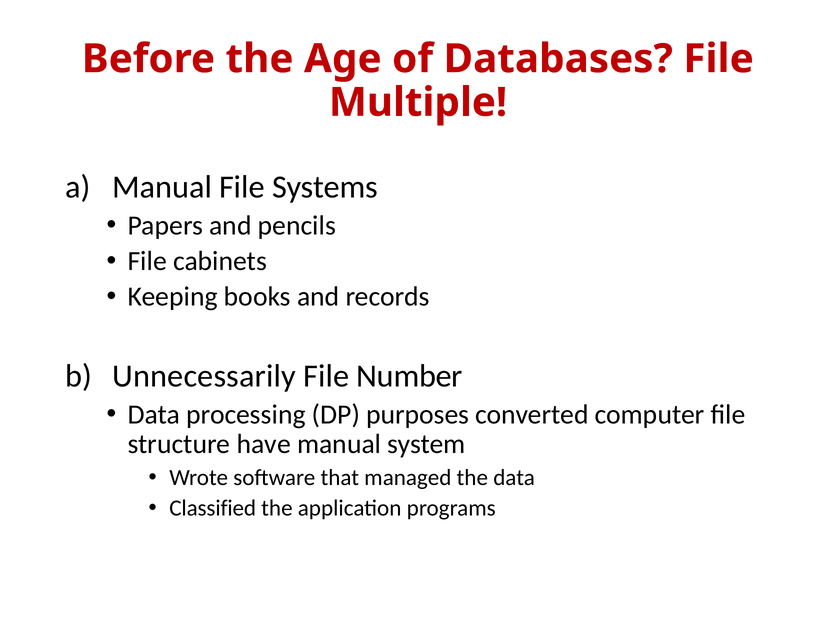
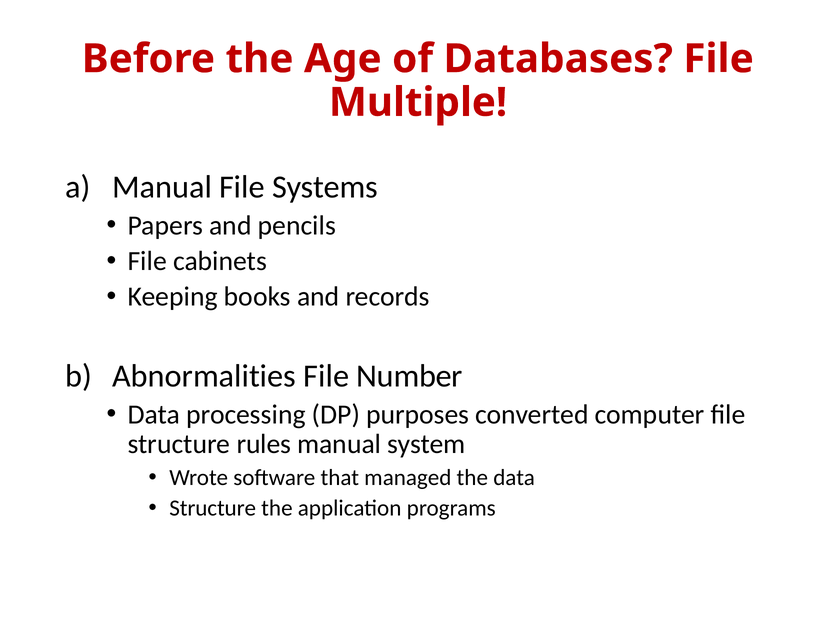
Unnecessarily: Unnecessarily -> Abnormalities
have: have -> rules
Classified at (213, 508): Classified -> Structure
